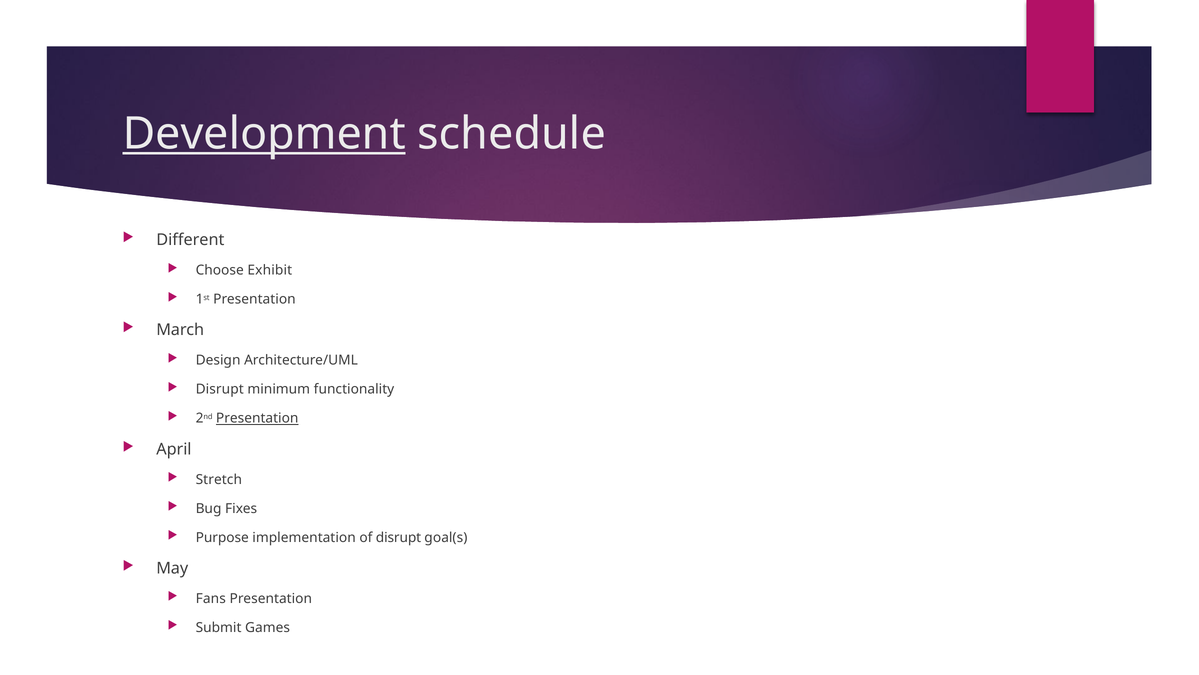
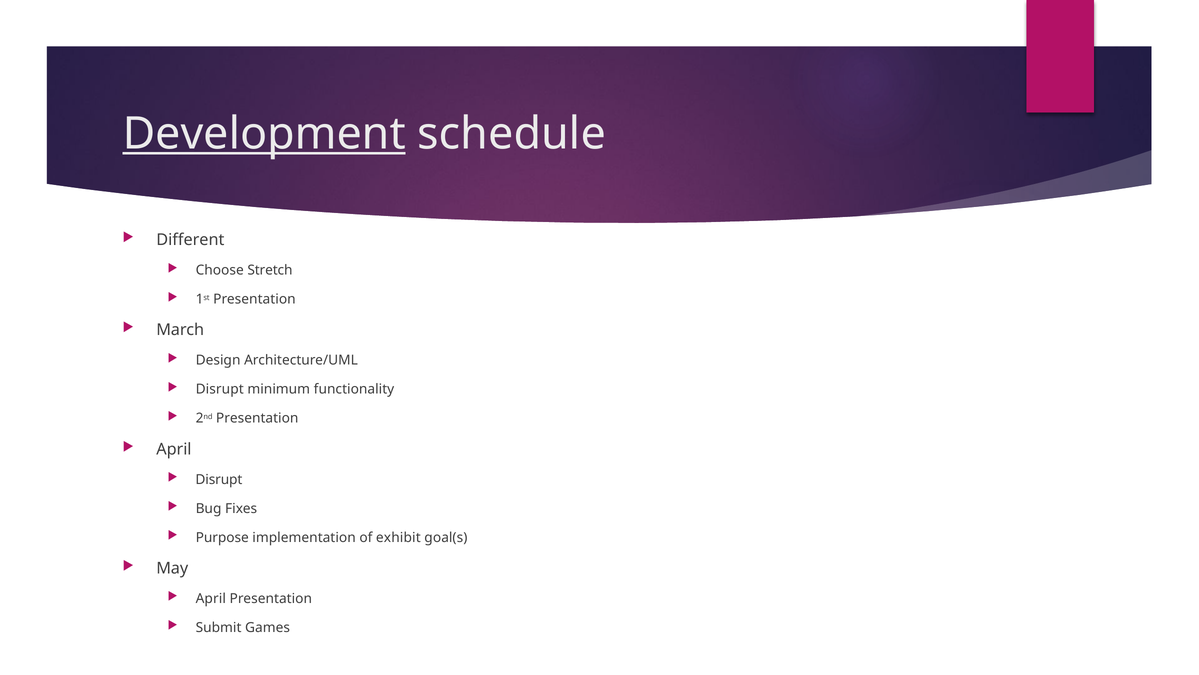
Exhibit: Exhibit -> Stretch
Presentation at (257, 418) underline: present -> none
Stretch at (219, 479): Stretch -> Disrupt
of disrupt: disrupt -> exhibit
Fans at (211, 598): Fans -> April
